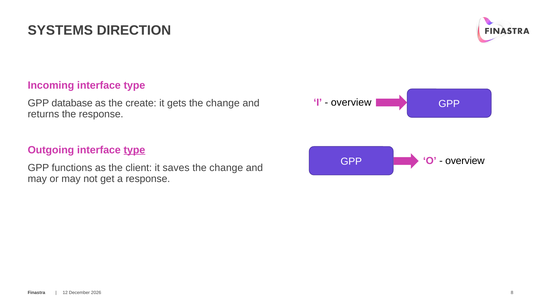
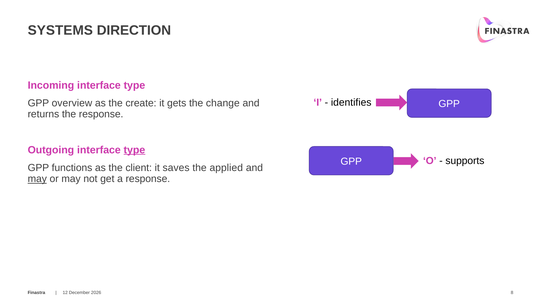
overview at (351, 102): overview -> identifies
database: database -> overview
overview at (465, 161): overview -> supports
change at (226, 167): change -> applied
may at (37, 178) underline: none -> present
